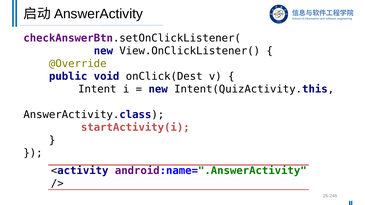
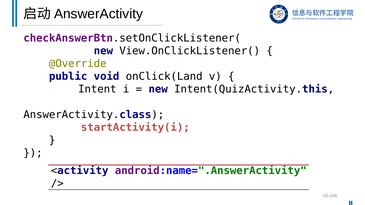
onClick(Dest: onClick(Dest -> onClick(Land
